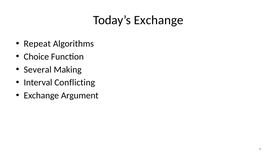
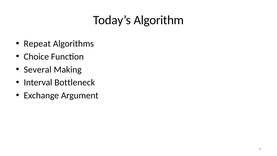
Today’s Exchange: Exchange -> Algorithm
Conflicting: Conflicting -> Bottleneck
